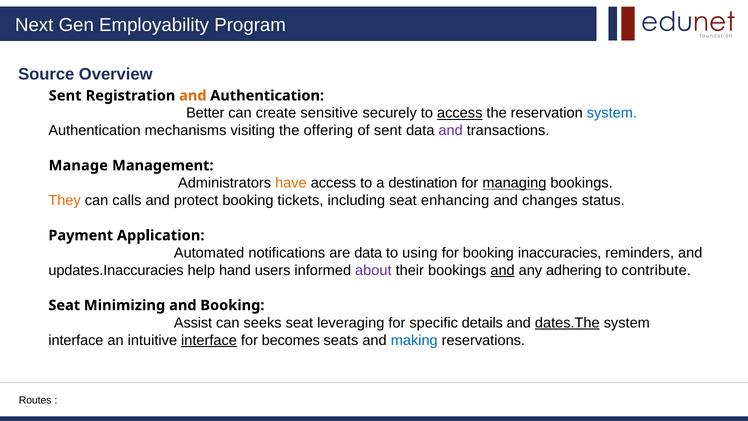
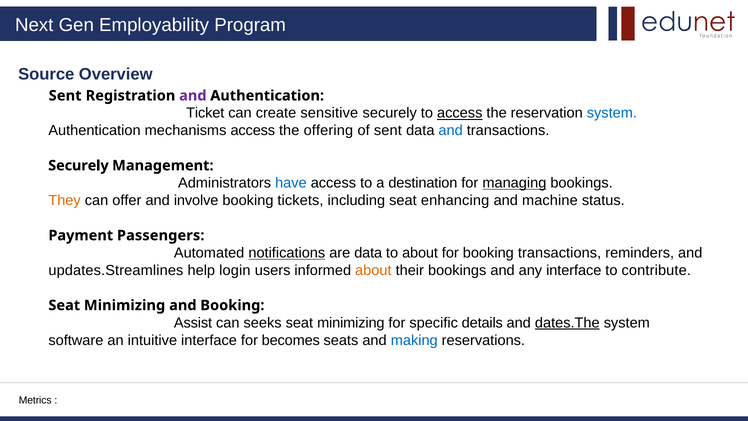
and at (193, 96) colour: orange -> purple
Better: Better -> Ticket
mechanisms visiting: visiting -> access
and at (451, 131) colour: purple -> blue
Manage at (78, 165): Manage -> Securely
have colour: orange -> blue
calls: calls -> offer
protect: protect -> involve
changes: changes -> machine
Application: Application -> Passengers
notifications underline: none -> present
to using: using -> about
booking inaccuracies: inaccuracies -> transactions
updates.Inaccuracies: updates.Inaccuracies -> updates.Streamlines
hand: hand -> login
about at (373, 270) colour: purple -> orange
and at (503, 270) underline: present -> none
any adhering: adhering -> interface
leveraging at (351, 323): leveraging -> minimizing
interface at (76, 340): interface -> software
interface at (209, 340) underline: present -> none
Routes: Routes -> Metrics
